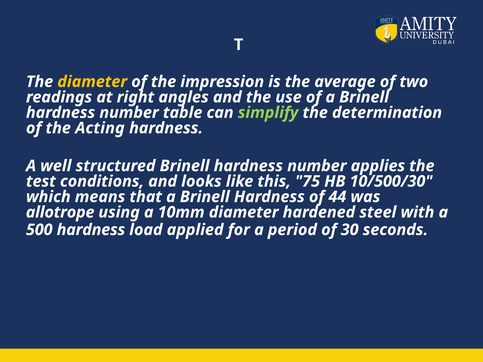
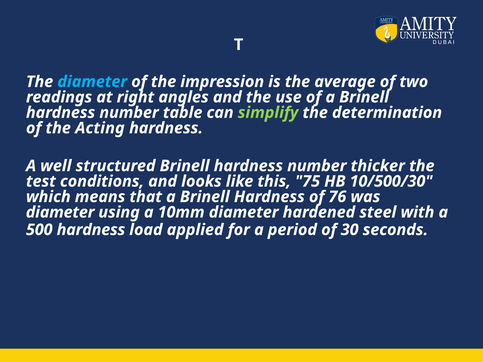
diameter at (92, 82) colour: yellow -> light blue
applies: applies -> thicker
44: 44 -> 76
allotrope at (60, 212): allotrope -> diameter
